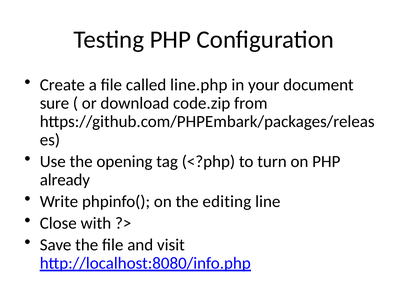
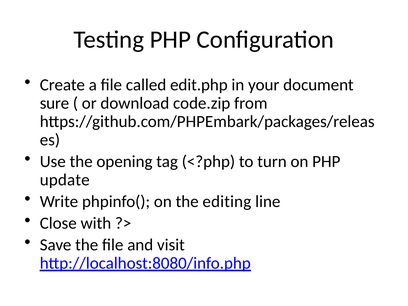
line.php: line.php -> edit.php
already: already -> update
